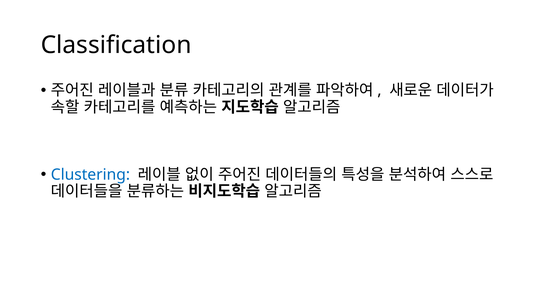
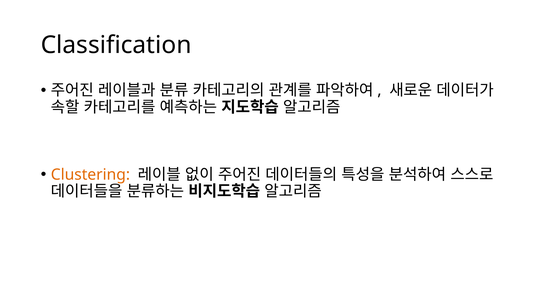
Clustering colour: blue -> orange
